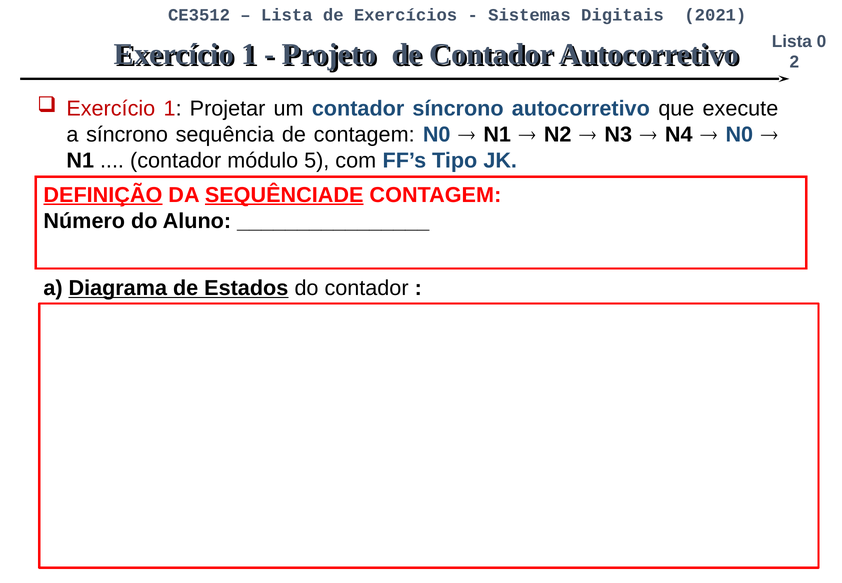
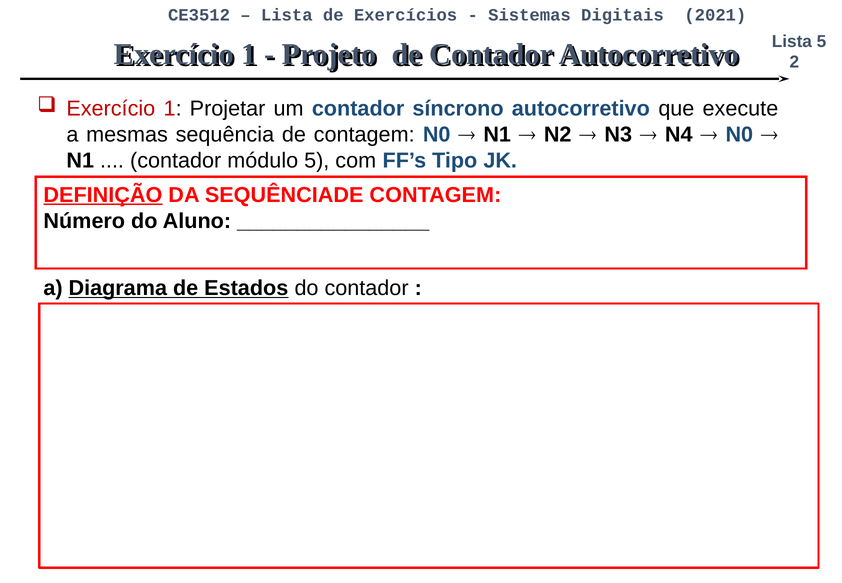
0 at (821, 42): 0 -> 5
a síncrono: síncrono -> mesmas
SEQUÊNCIADE underline: present -> none
